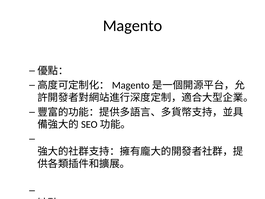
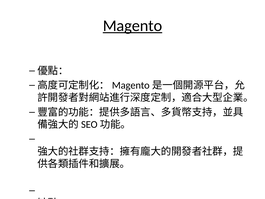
Magento underline: none -> present
